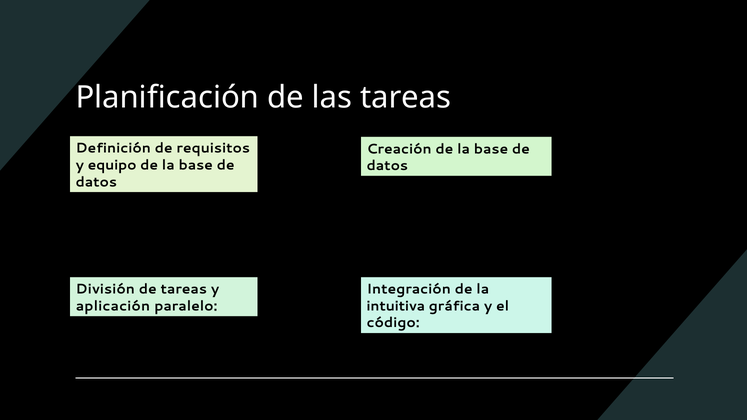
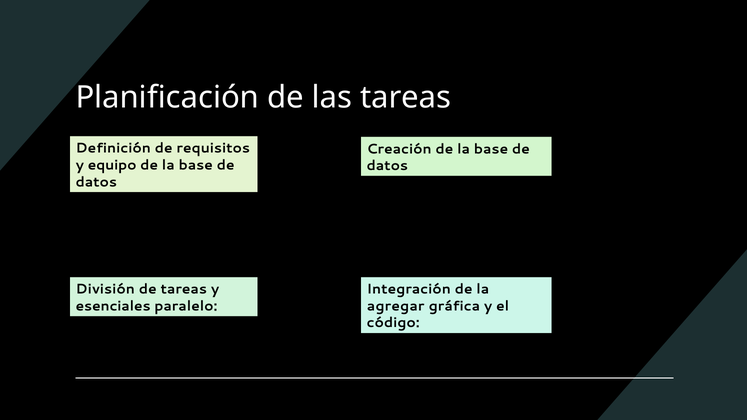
aplicación: aplicación -> esenciales
intuitiva: intuitiva -> agregar
